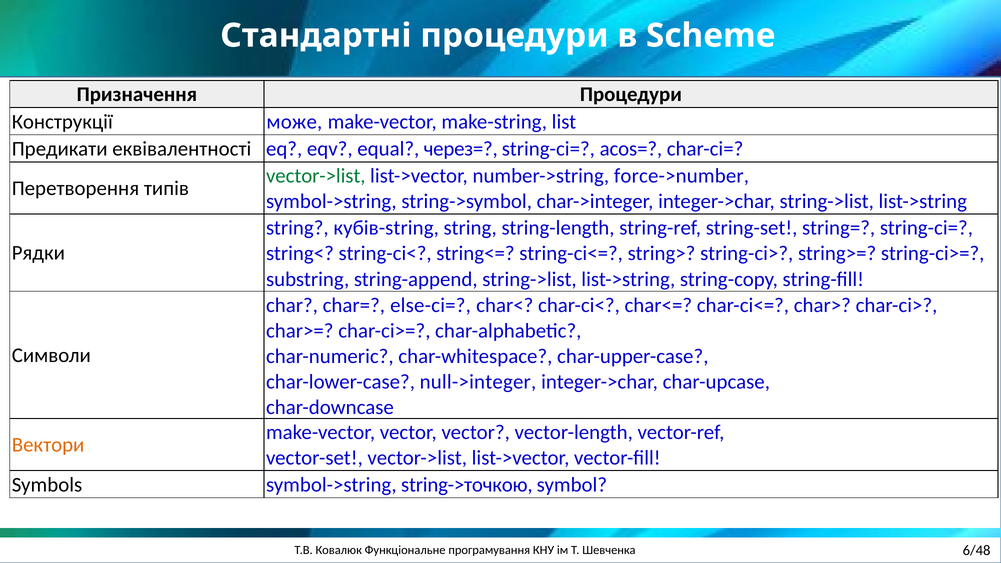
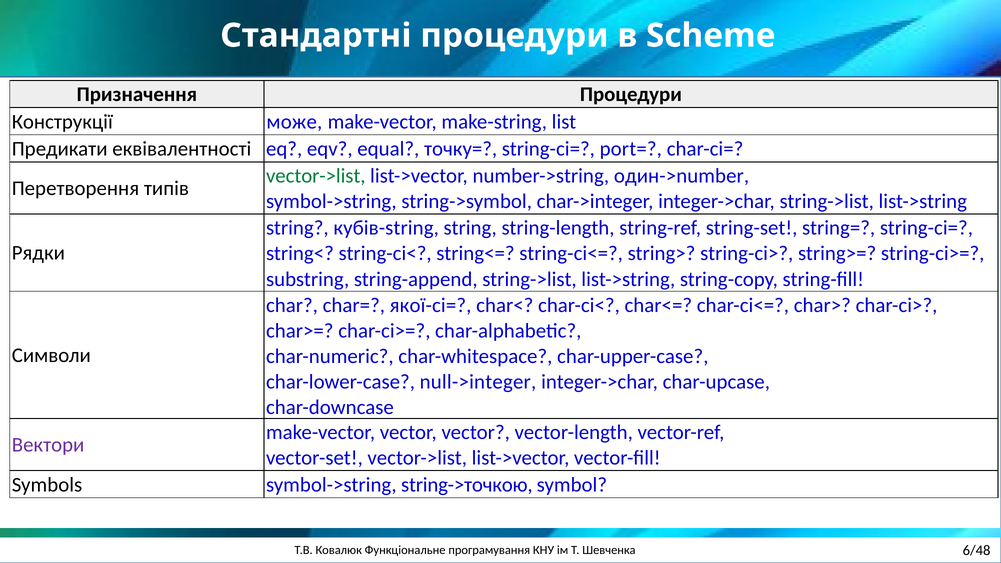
через=: через= -> точку=
acos=: acos= -> port=
force->number: force->number -> один->number
else-ci=: else-ci= -> якої-ci=
Вектори colour: orange -> purple
